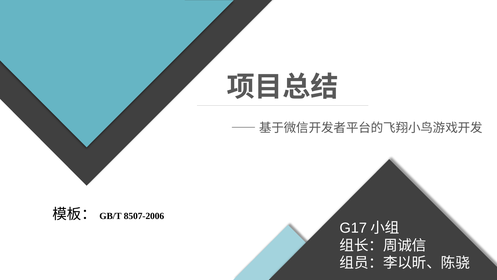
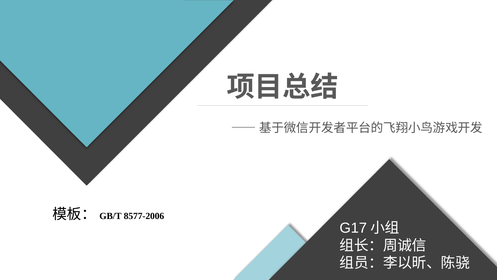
8507-2006: 8507-2006 -> 8577-2006
